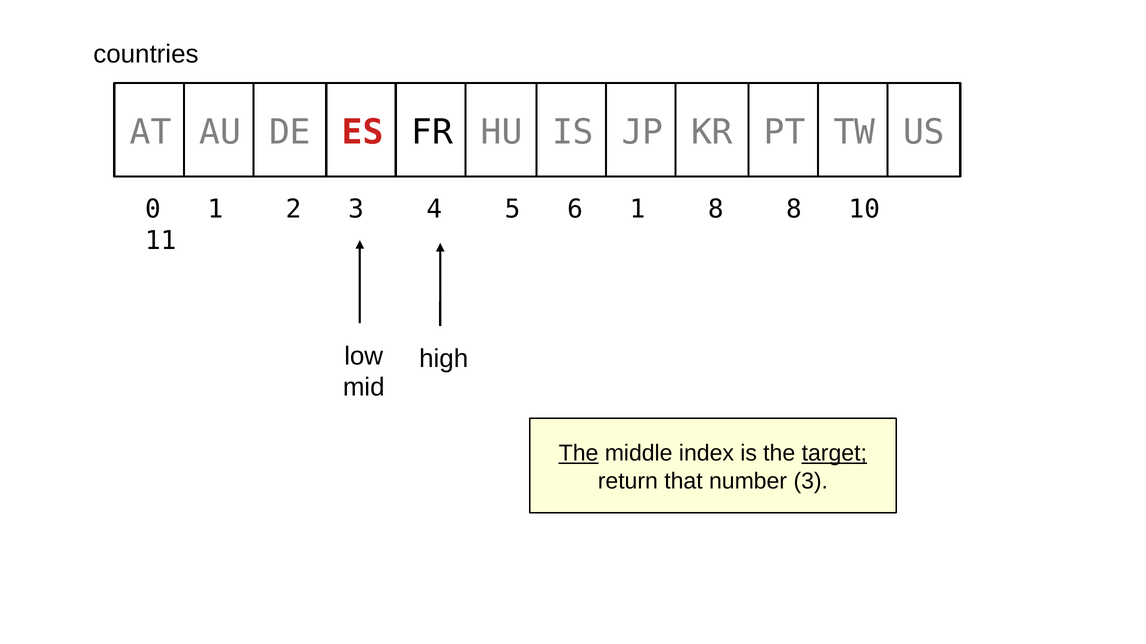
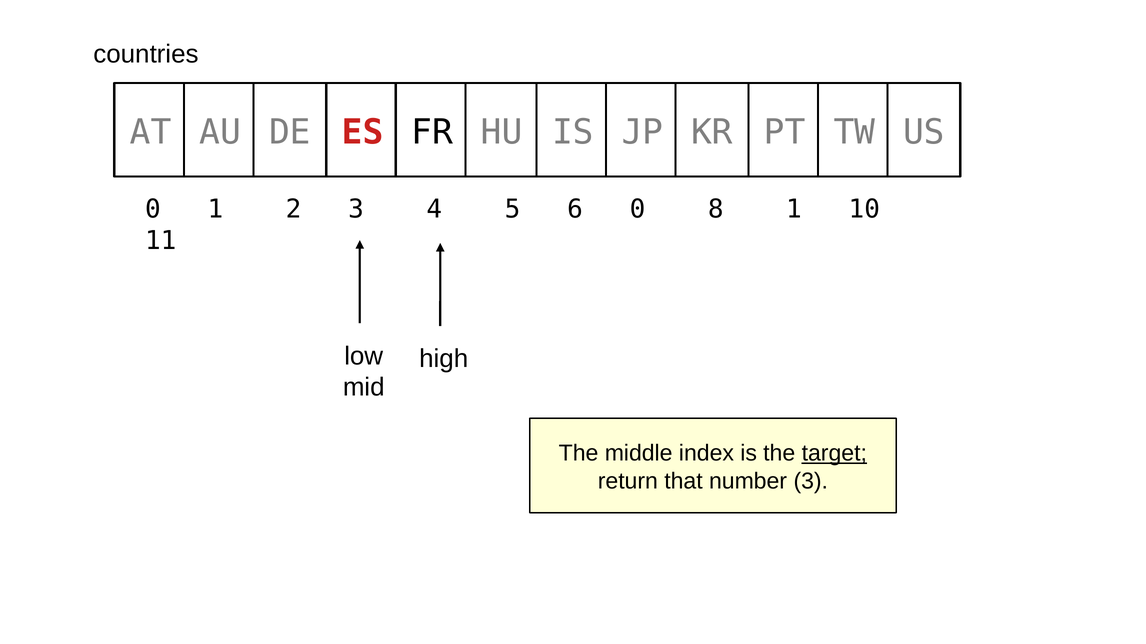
6 1: 1 -> 0
8 8: 8 -> 1
The at (579, 454) underline: present -> none
